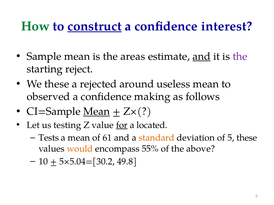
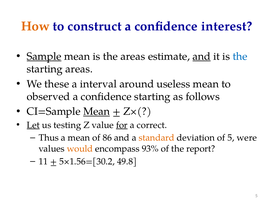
How colour: green -> orange
construct underline: present -> none
Sample underline: none -> present
the at (240, 56) colour: purple -> blue
starting reject: reject -> areas
rejected: rejected -> interval
confidence making: making -> starting
Let underline: none -> present
located: located -> correct
Tests: Tests -> Thus
61: 61 -> 86
5 these: these -> were
55%: 55% -> 93%
above: above -> report
10: 10 -> 11
5×5.04=[30.2: 5×5.04=[30.2 -> 5×1.56=[30.2
